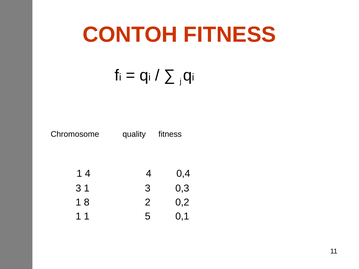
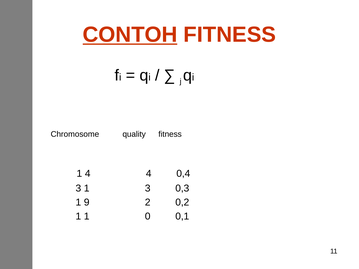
CONTOH underline: none -> present
8: 8 -> 9
5: 5 -> 0
